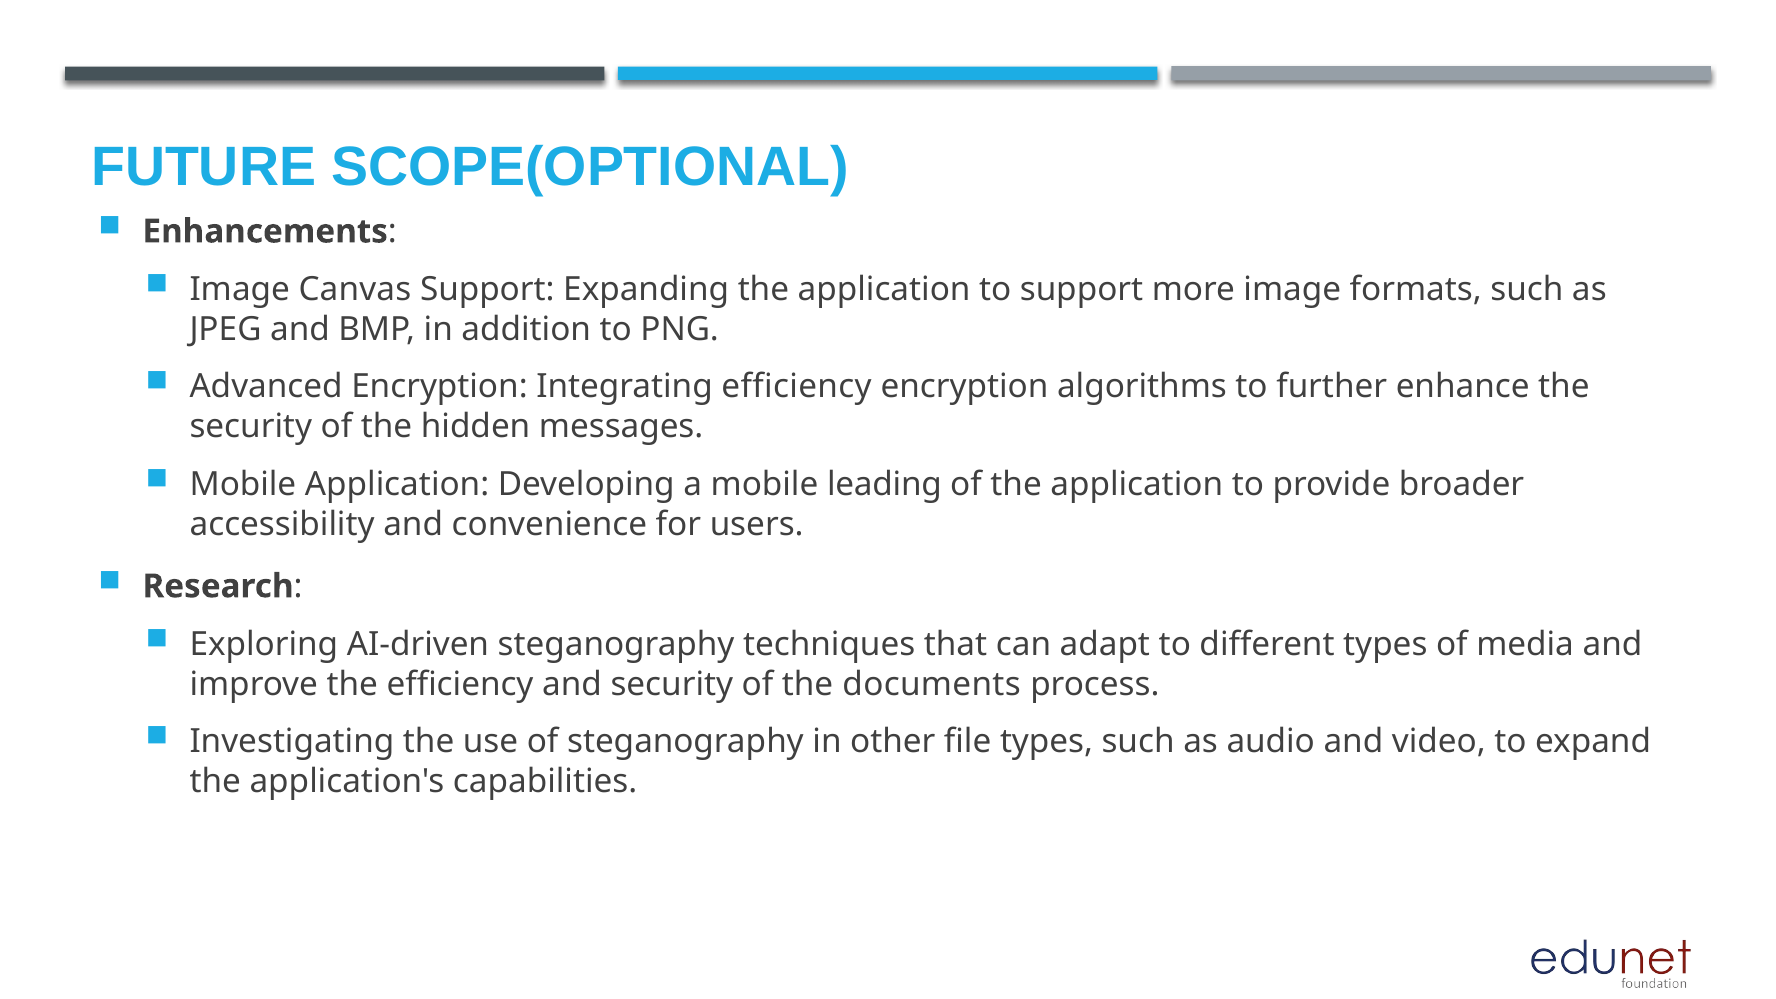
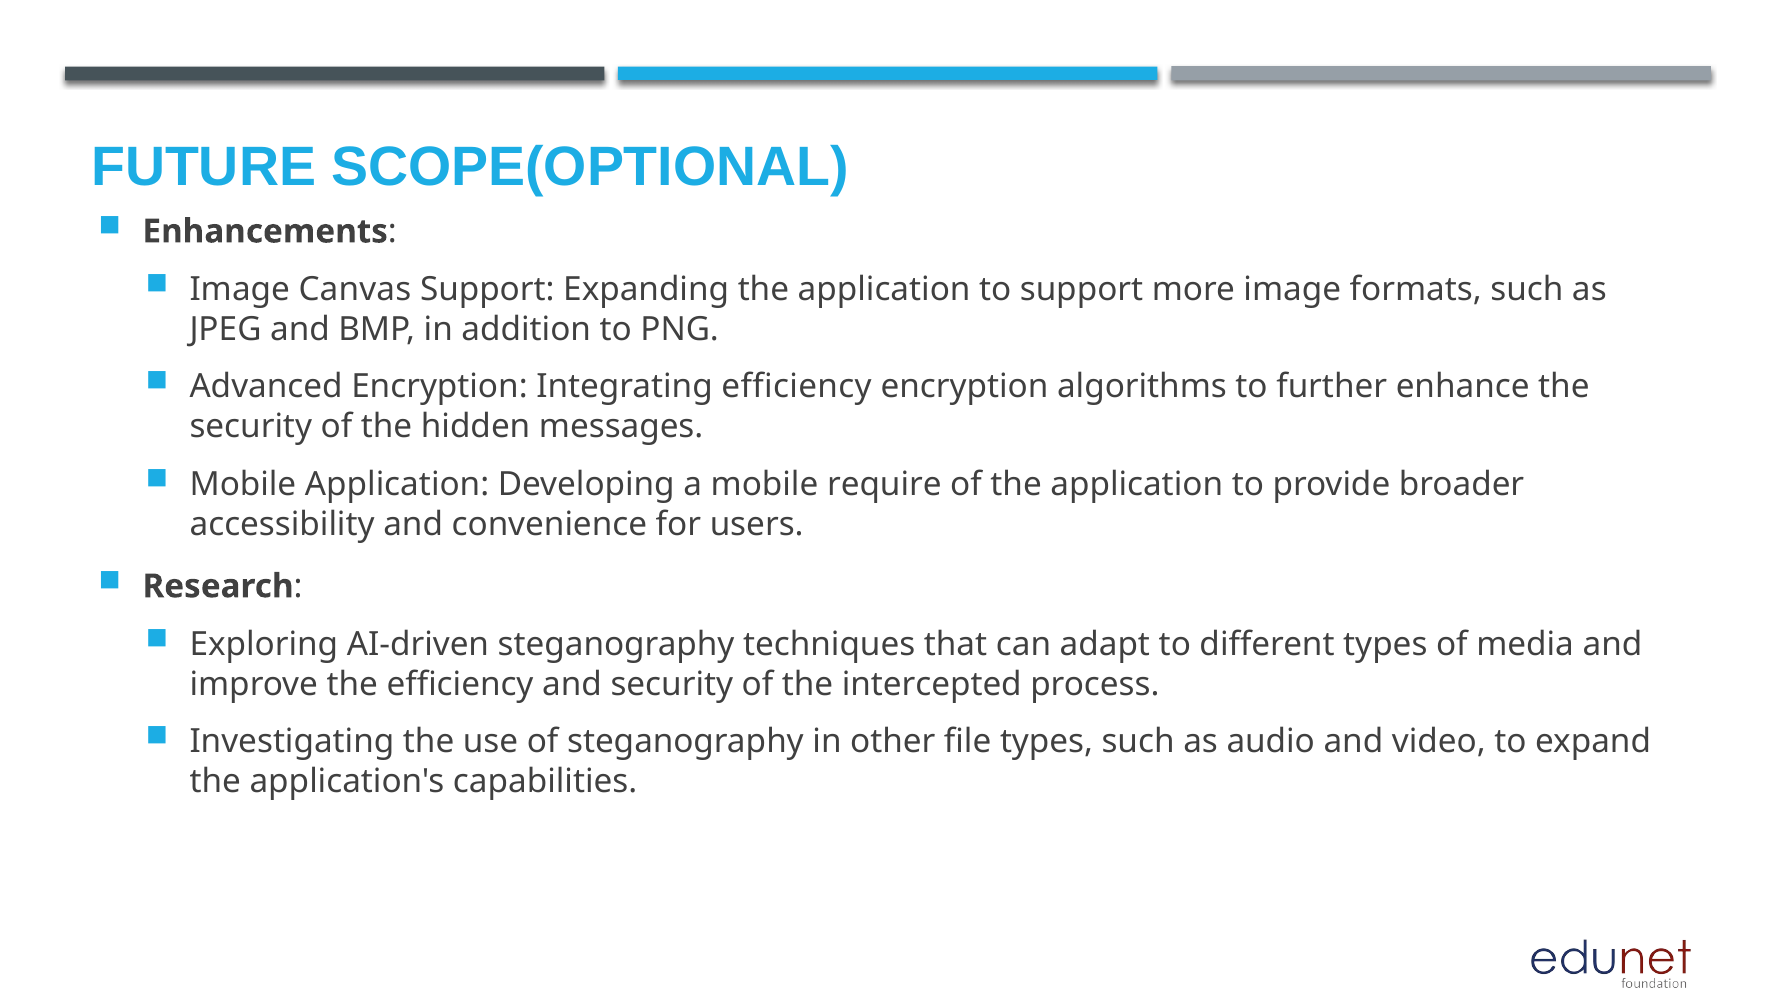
leading: leading -> require
documents: documents -> intercepted
